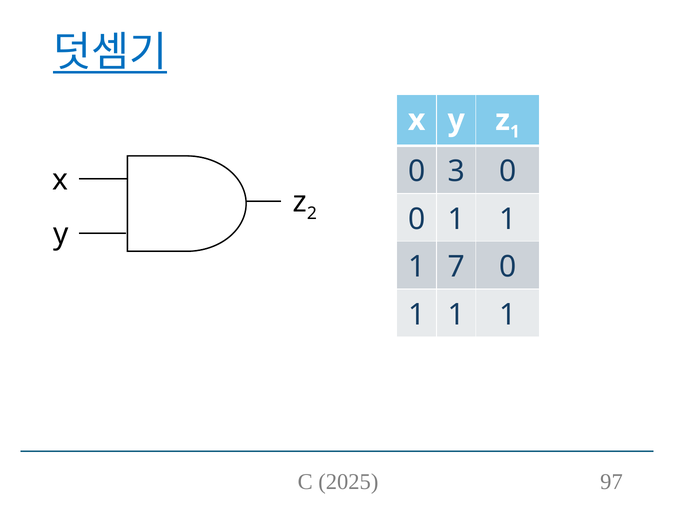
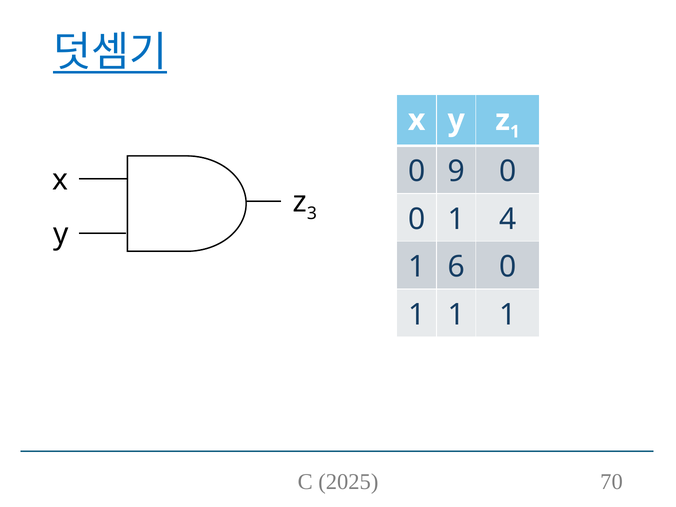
3: 3 -> 9
2: 2 -> 3
1 at (508, 219): 1 -> 4
7: 7 -> 6
97: 97 -> 70
